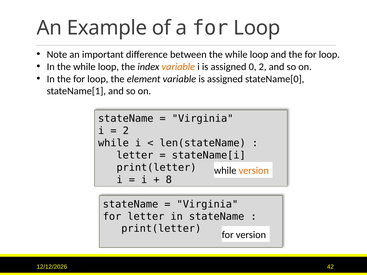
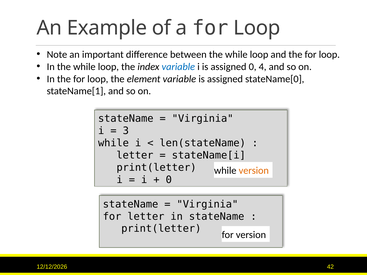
variable at (178, 67) colour: orange -> blue
0 2: 2 -> 4
2 at (126, 131): 2 -> 3
8 at (169, 180): 8 -> 0
